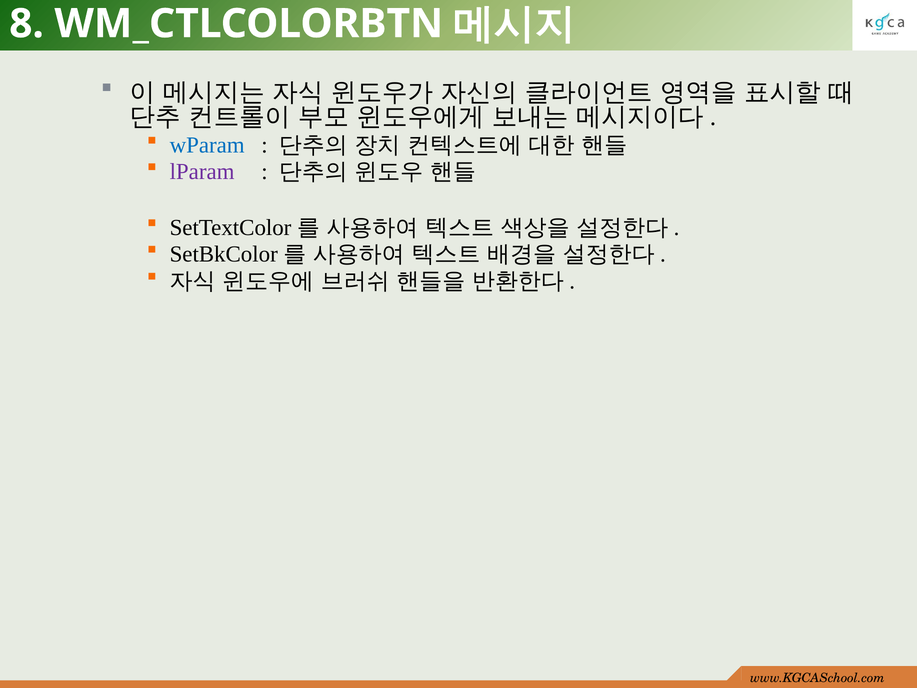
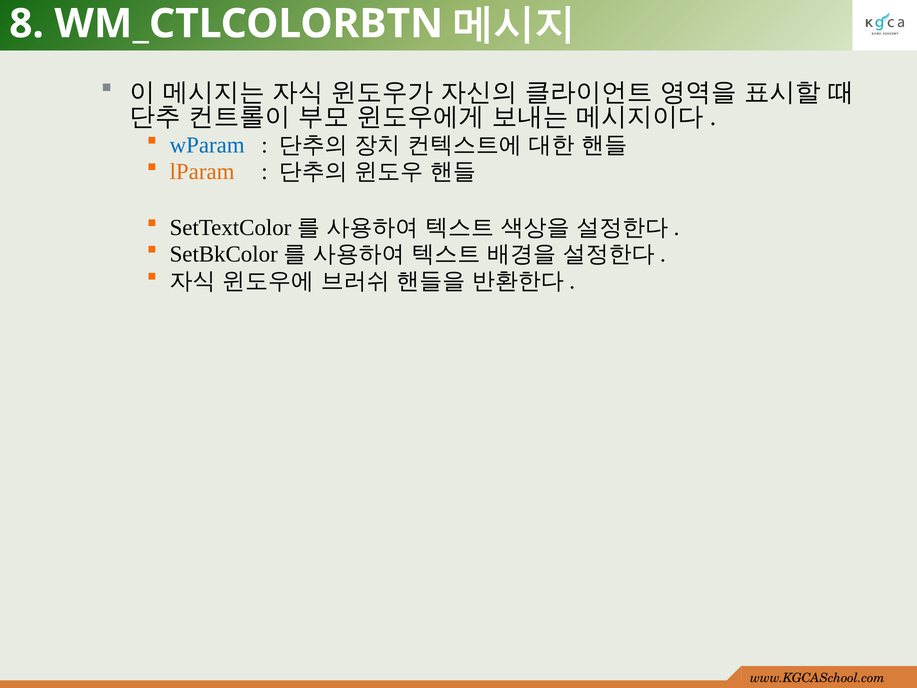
lParam colour: purple -> orange
